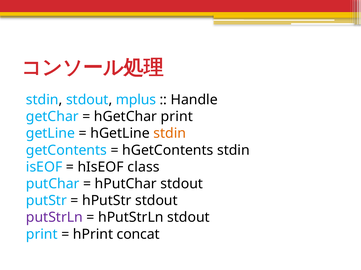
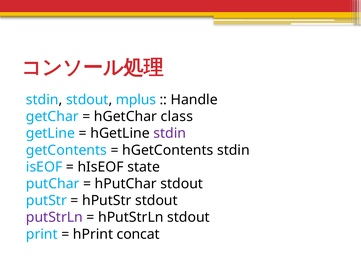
hGetChar print: print -> class
stdin at (170, 134) colour: orange -> purple
class: class -> state
